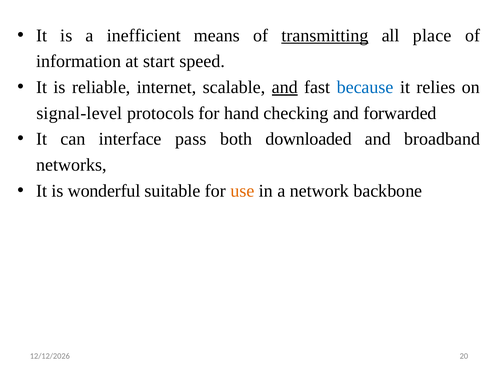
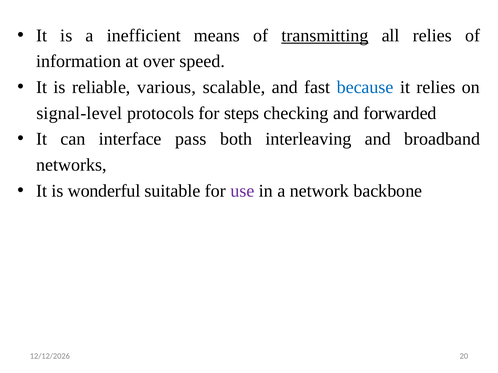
all place: place -> relies
start: start -> over
internet: internet -> various
and at (285, 87) underline: present -> none
hand: hand -> steps
downloaded: downloaded -> interleaving
use colour: orange -> purple
